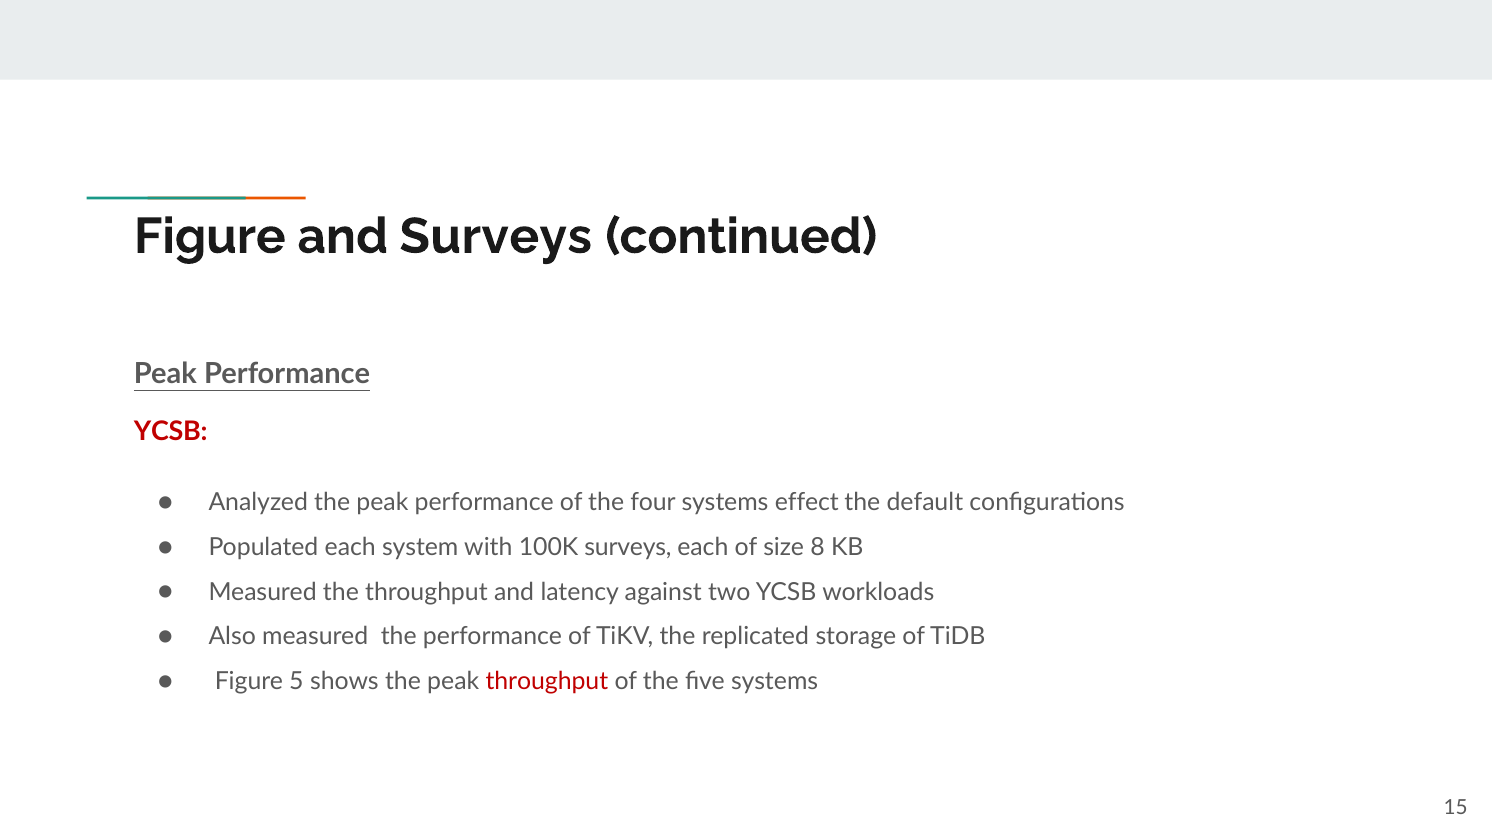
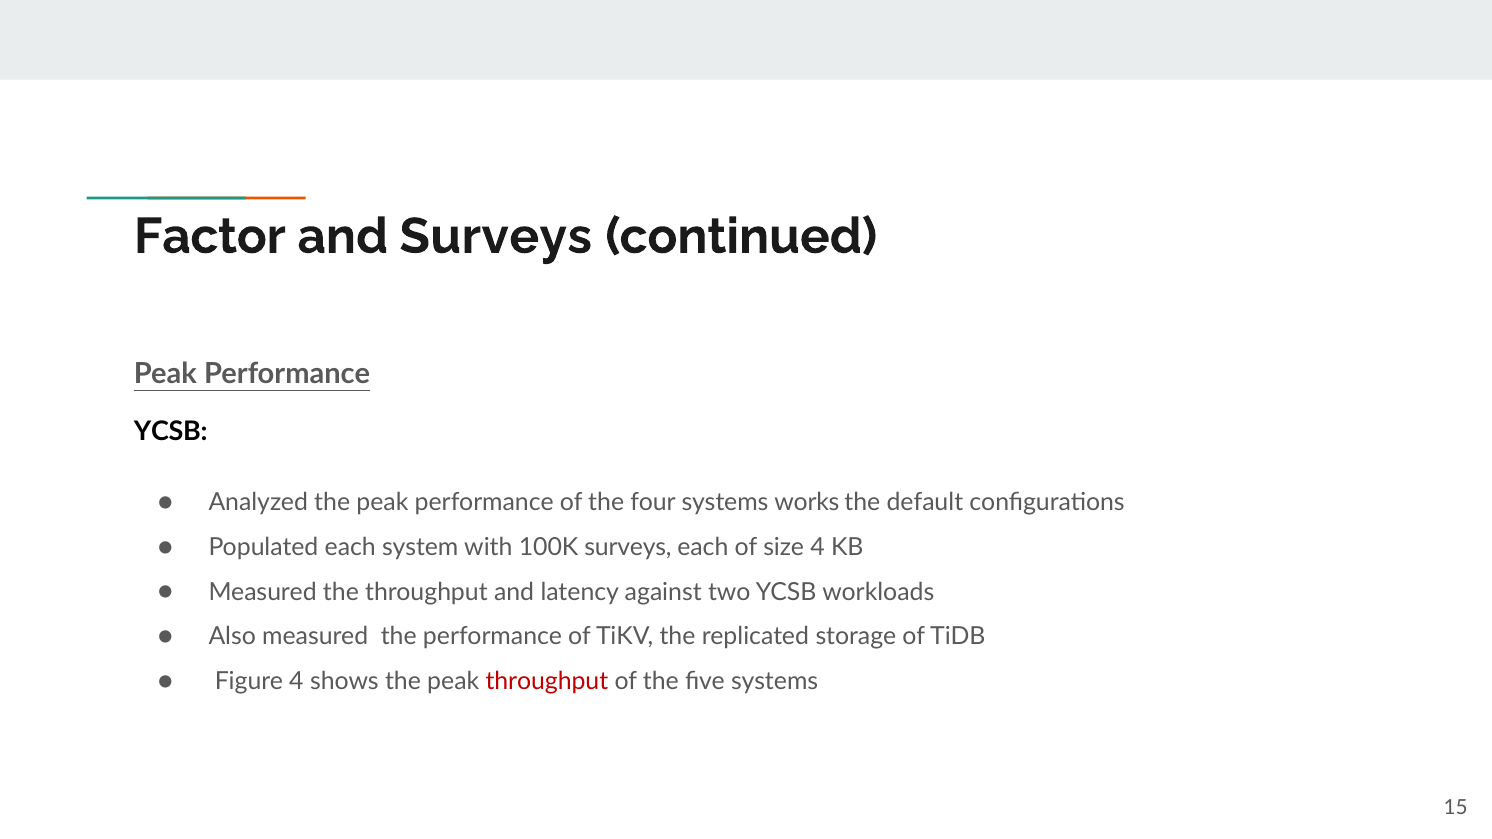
Figure at (210, 236): Figure -> Factor
YCSB at (171, 432) colour: red -> black
effect: effect -> works
size 8: 8 -> 4
Figure 5: 5 -> 4
